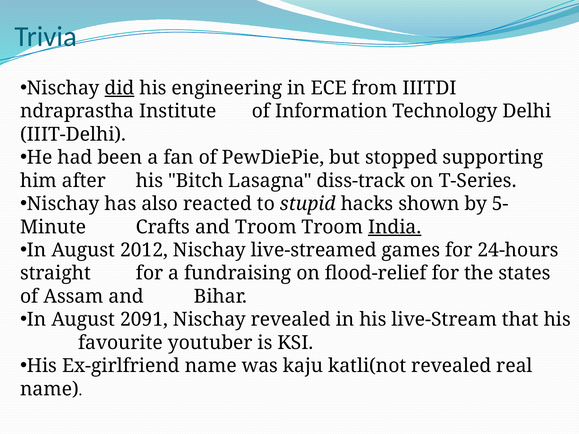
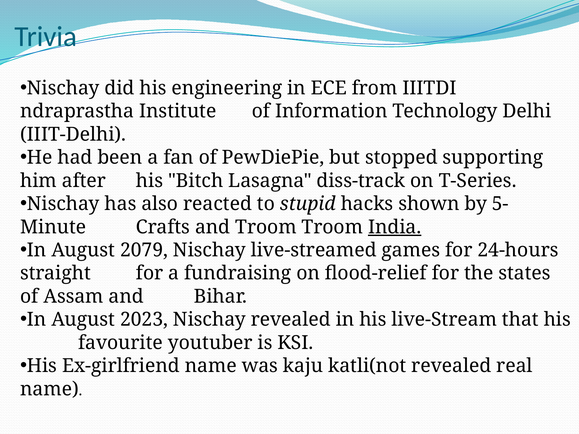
did underline: present -> none
2012: 2012 -> 2079
2091: 2091 -> 2023
